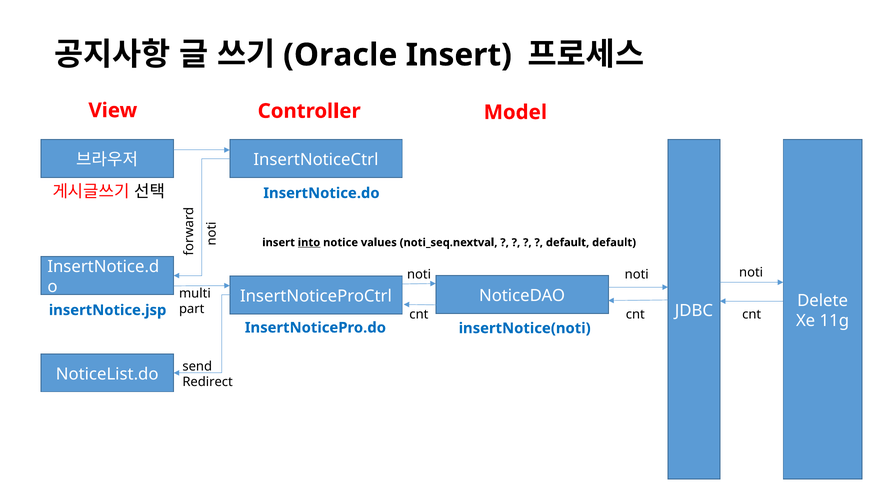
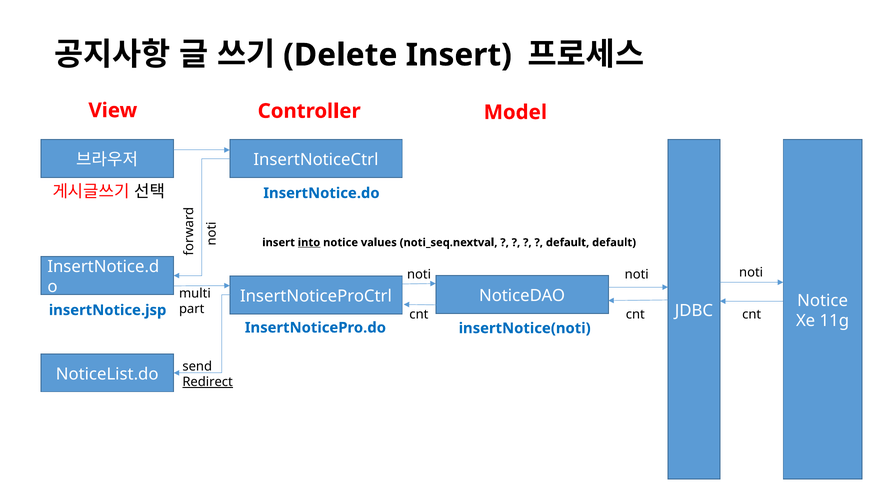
Oracle: Oracle -> Delete
Delete at (823, 300): Delete -> Notice
Redirect underline: none -> present
